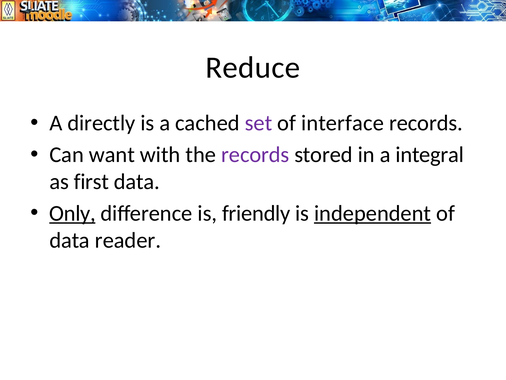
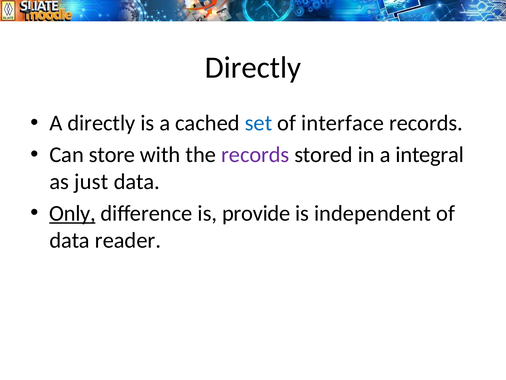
Reduce at (253, 68): Reduce -> Directly
set colour: purple -> blue
want: want -> store
first: first -> just
friendly: friendly -> provide
independent underline: present -> none
